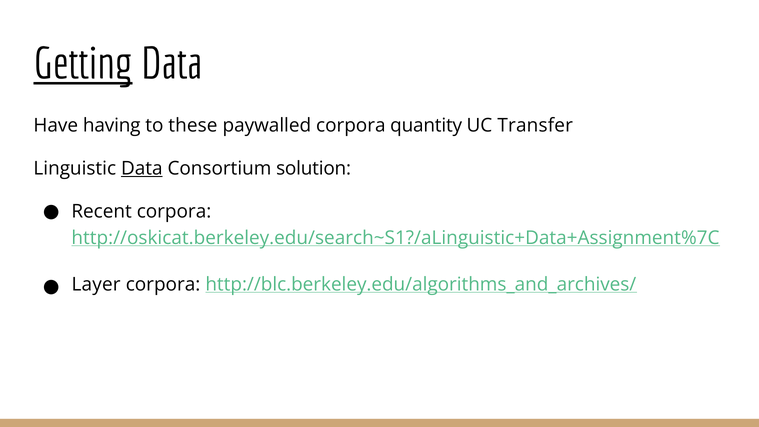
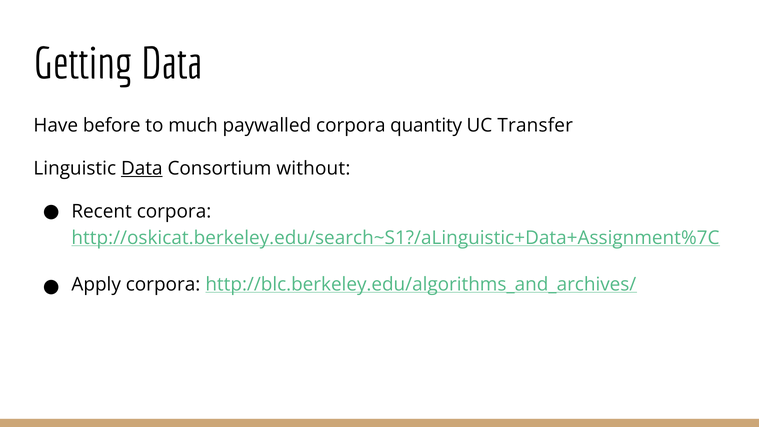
Getting underline: present -> none
having: having -> before
these: these -> much
solution: solution -> without
Layer: Layer -> Apply
